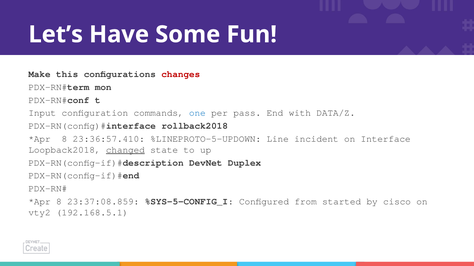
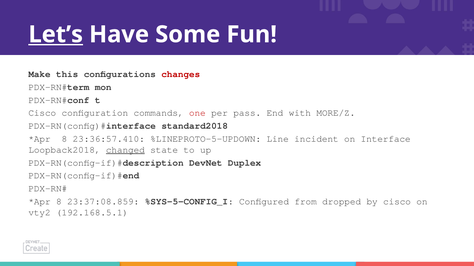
Let’s underline: none -> present
Input at (42, 113): Input -> Cisco
one colour: blue -> red
DATA/Z: DATA/Z -> MORE/Z
rollback2018: rollback2018 -> standard2018
started: started -> dropped
